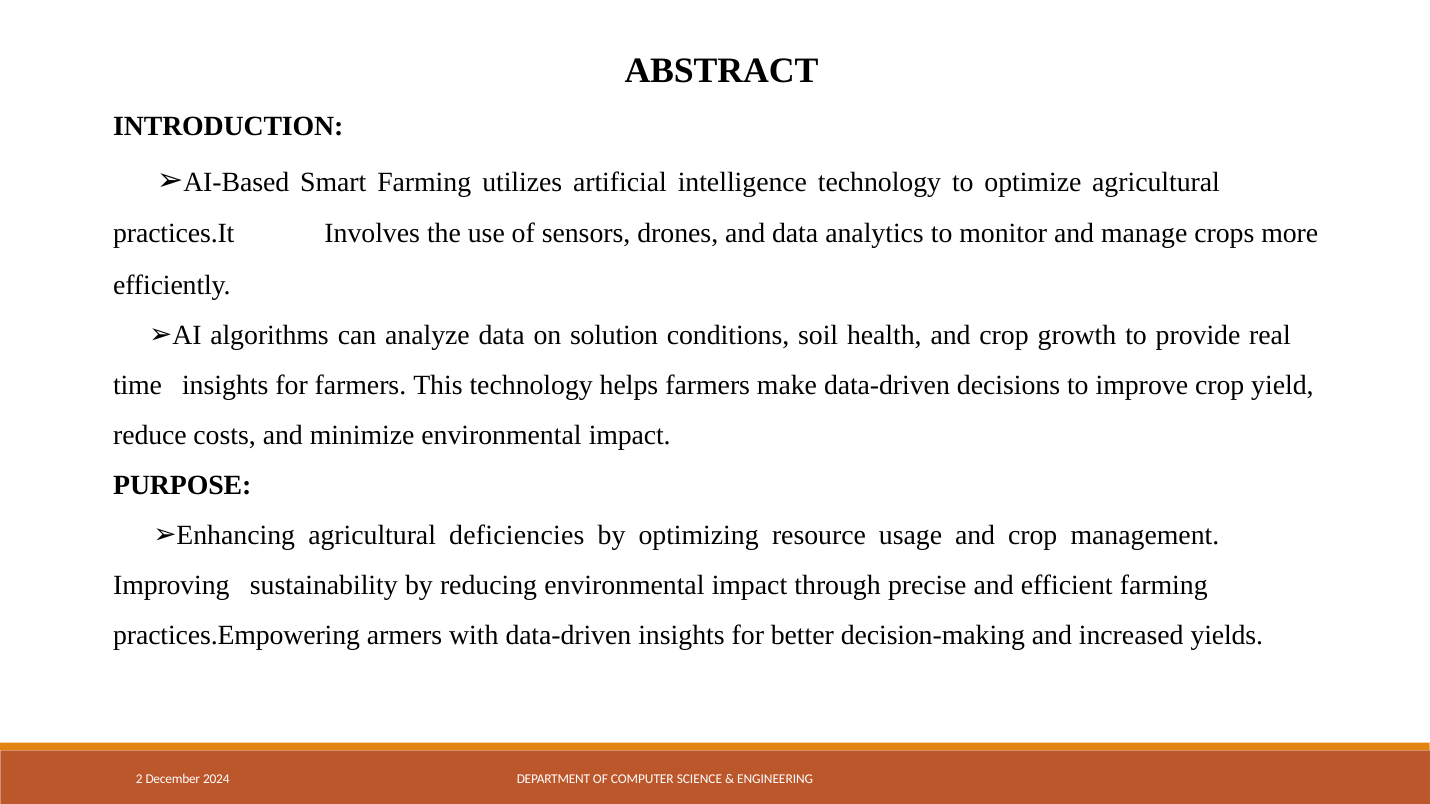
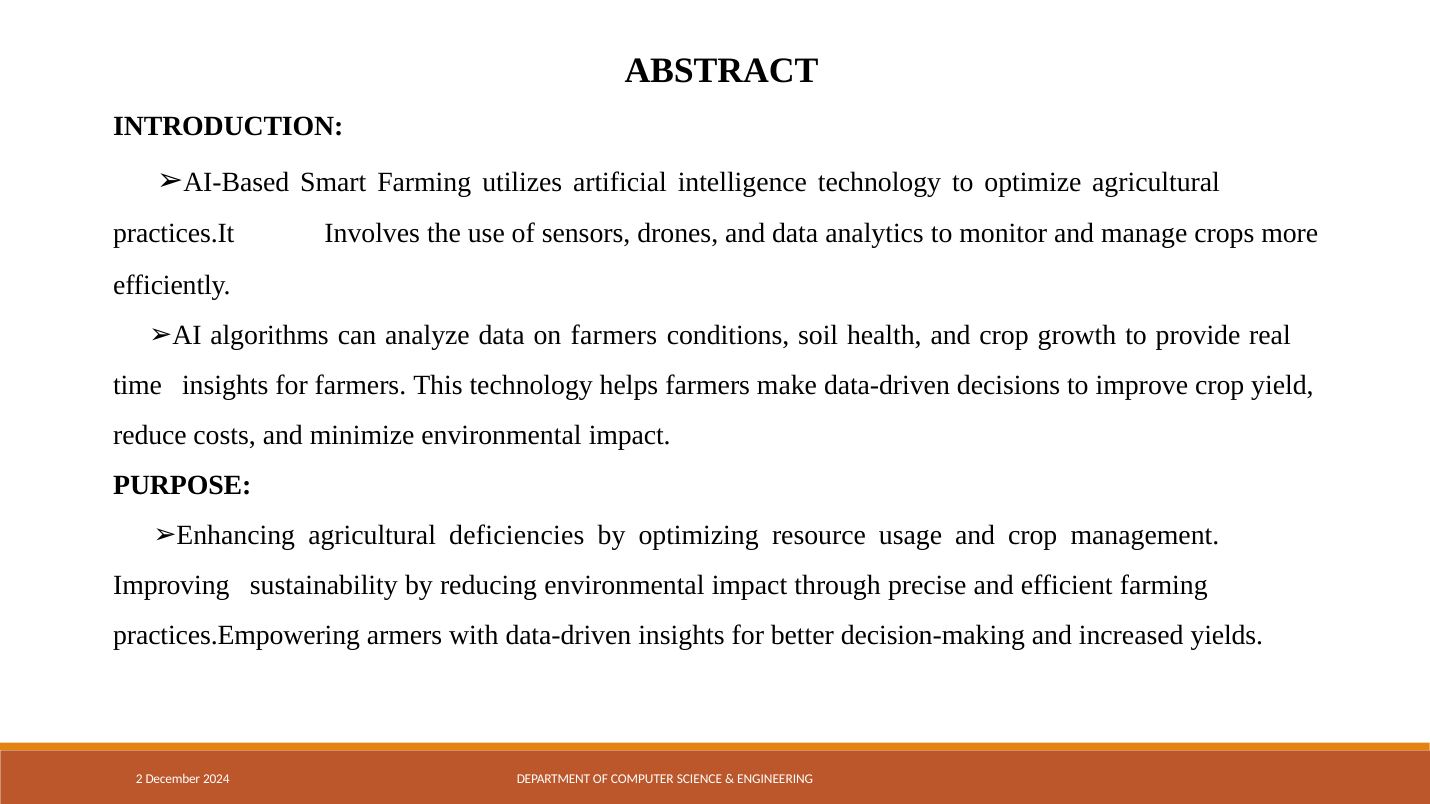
on solution: solution -> farmers
